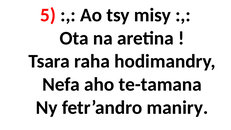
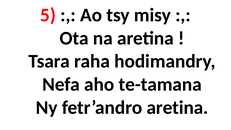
fetr’andro maniry: maniry -> aretina
